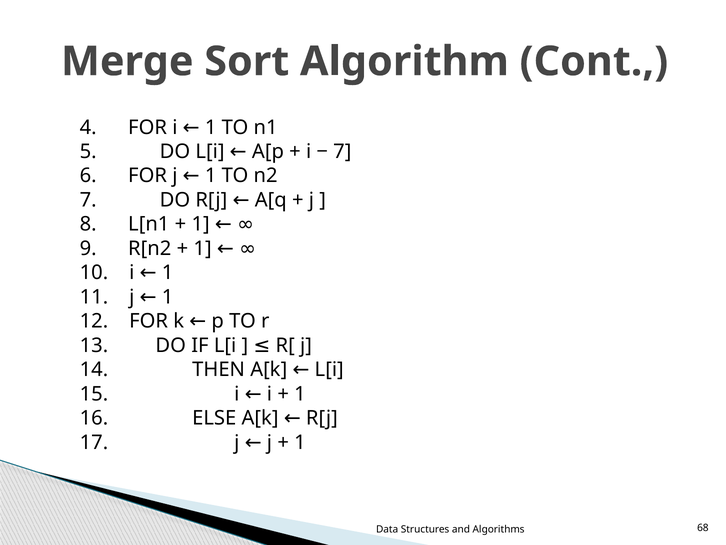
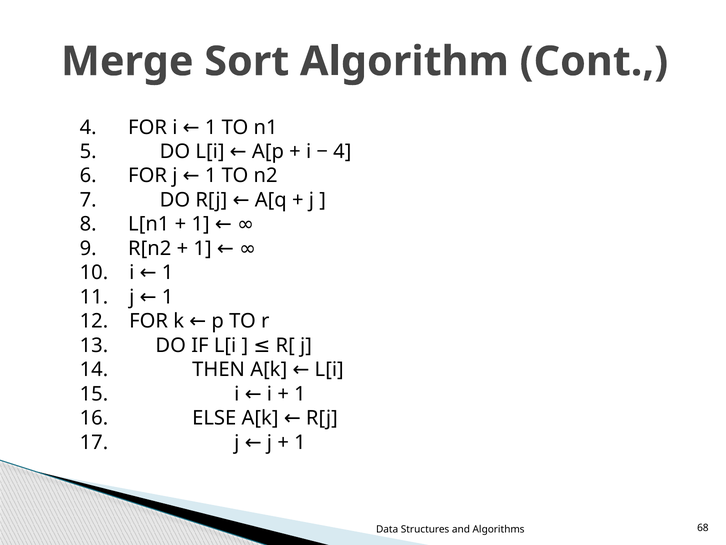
7 at (342, 151): 7 -> 4
